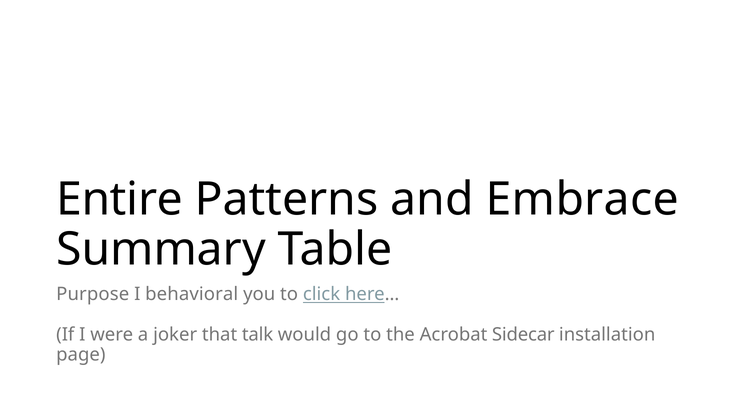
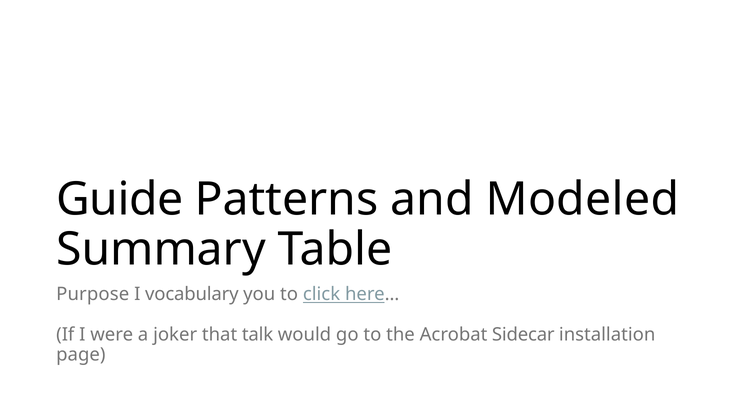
Entire: Entire -> Guide
Embrace: Embrace -> Modeled
behavioral: behavioral -> vocabulary
